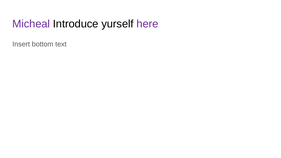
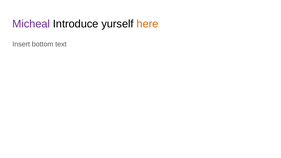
here colour: purple -> orange
